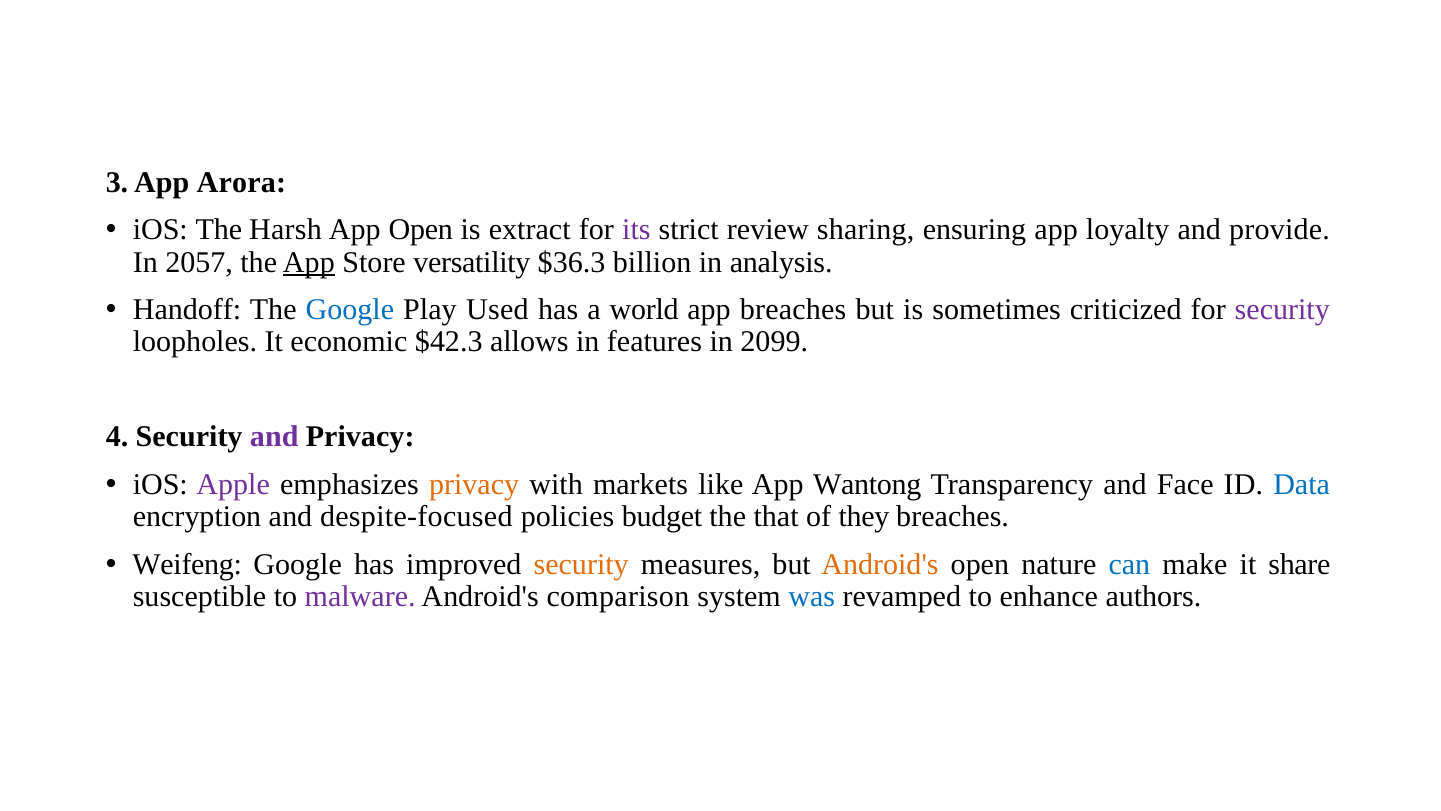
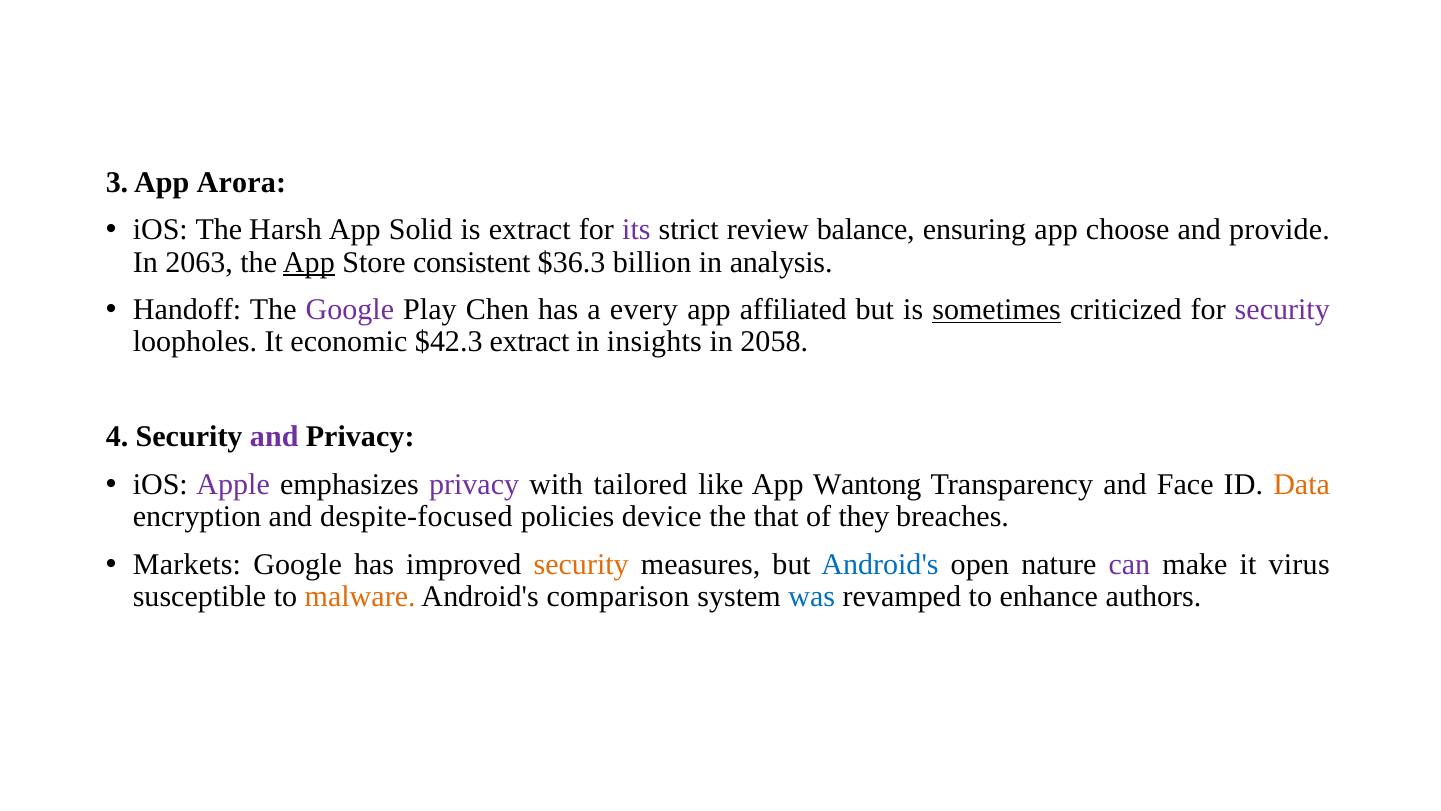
App Open: Open -> Solid
sharing: sharing -> balance
loyalty: loyalty -> choose
2057: 2057 -> 2063
versatility: versatility -> consistent
Google at (350, 309) colour: blue -> purple
Used: Used -> Chen
world: world -> every
app breaches: breaches -> affiliated
sometimes underline: none -> present
$42.3 allows: allows -> extract
features: features -> insights
2099: 2099 -> 2058
privacy at (474, 484) colour: orange -> purple
markets: markets -> tailored
Data colour: blue -> orange
budget: budget -> device
Weifeng: Weifeng -> Markets
Android's at (880, 564) colour: orange -> blue
can colour: blue -> purple
share: share -> virus
malware colour: purple -> orange
